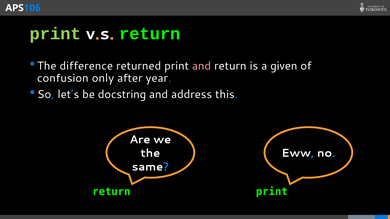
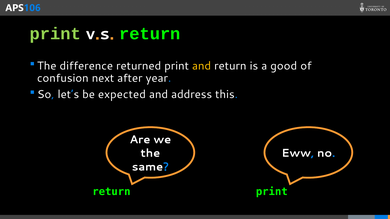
and at (202, 66) colour: pink -> yellow
given: given -> good
only: only -> next
docstring: docstring -> expected
